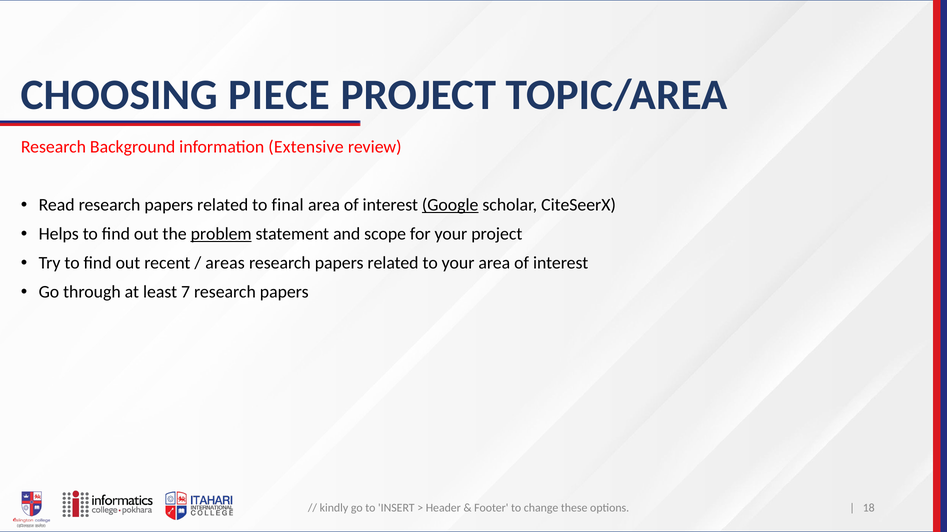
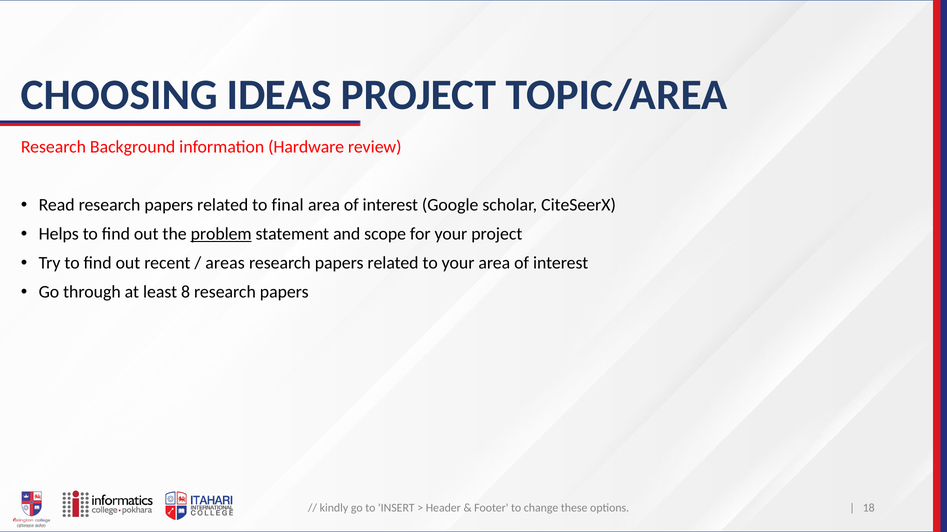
PIECE: PIECE -> IDEAS
Extensive: Extensive -> Hardware
Google underline: present -> none
7: 7 -> 8
